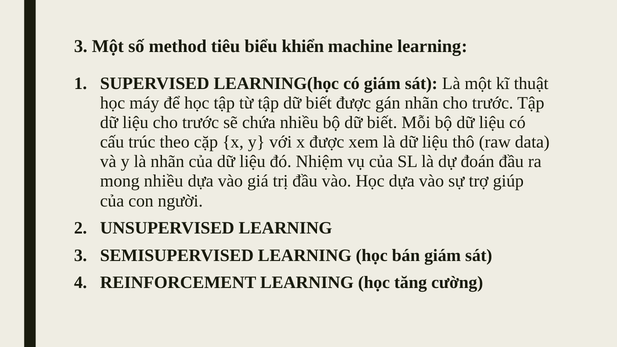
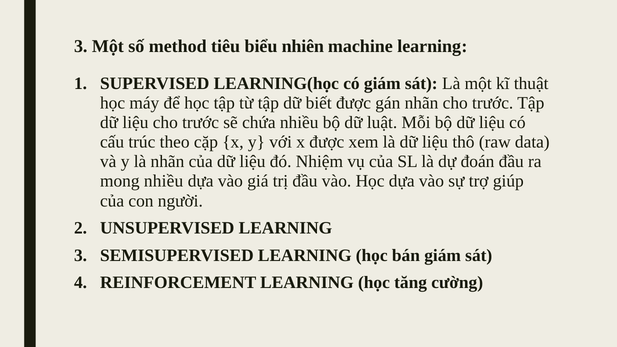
khiển: khiển -> nhiên
bộ dữ biết: biết -> luật
